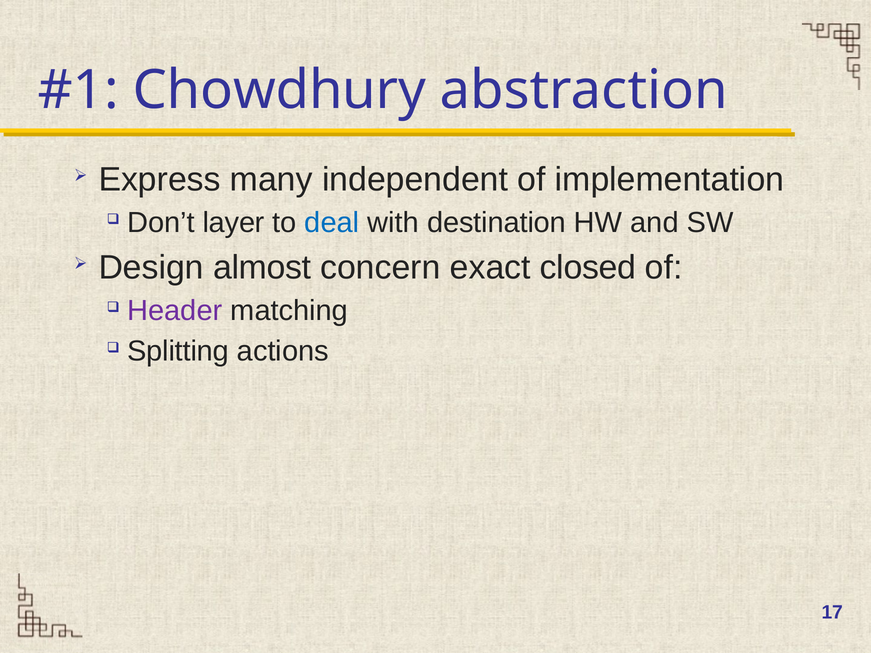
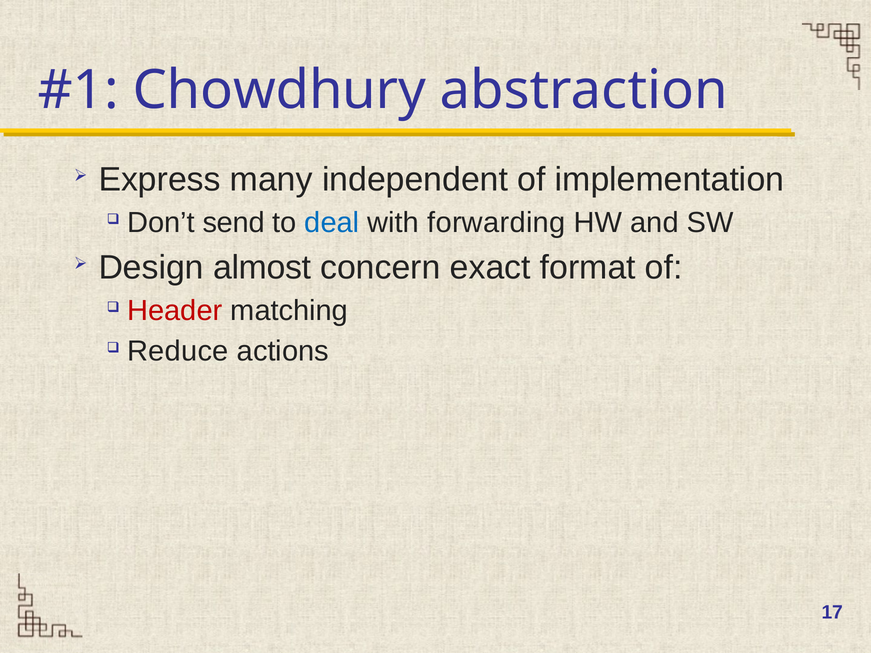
layer: layer -> send
destination: destination -> forwarding
closed: closed -> format
Header colour: purple -> red
Splitting: Splitting -> Reduce
